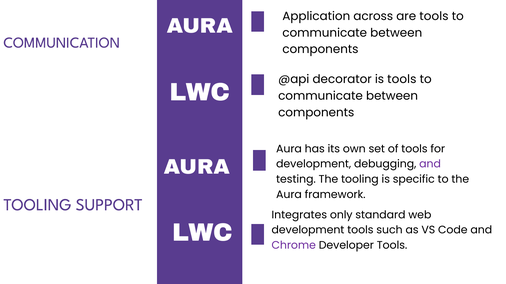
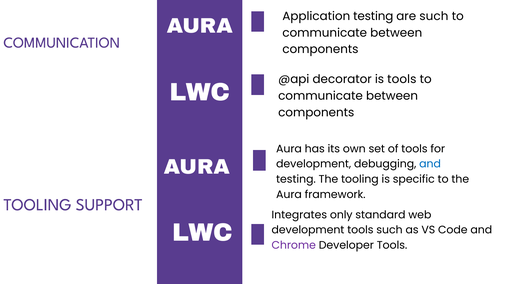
Application across: across -> testing
are tools: tools -> such
and at (430, 164) colour: purple -> blue
